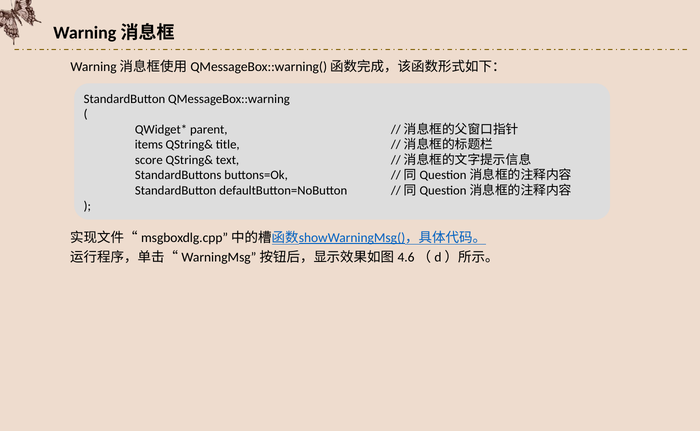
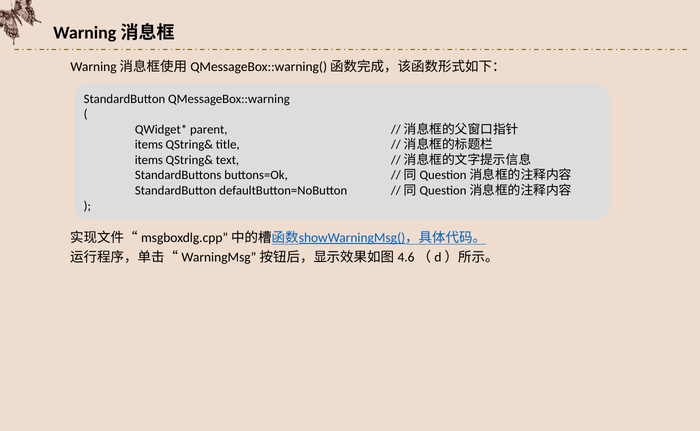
score at (149, 160): score -> items
